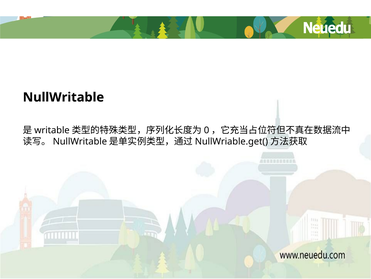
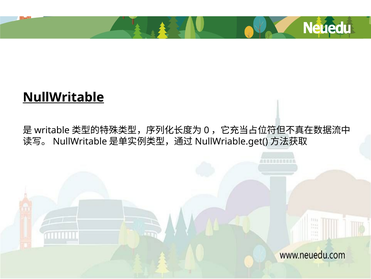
NullWritable underline: none -> present
